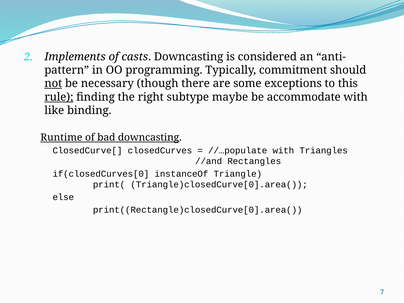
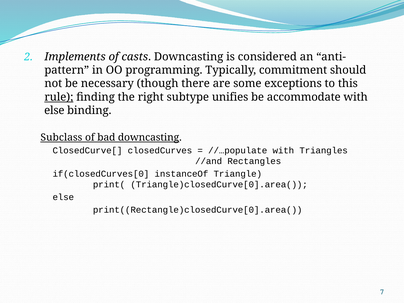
not underline: present -> none
maybe: maybe -> unifies
like at (54, 111): like -> else
Runtime: Runtime -> Subclass
